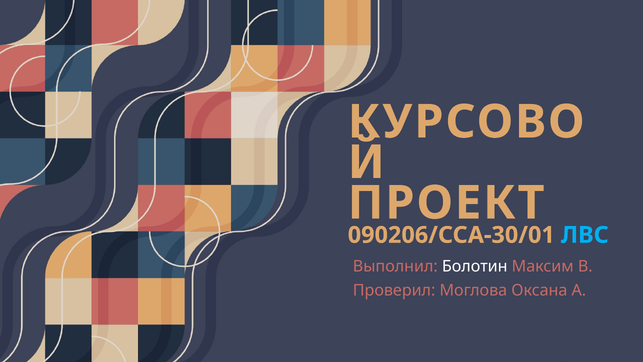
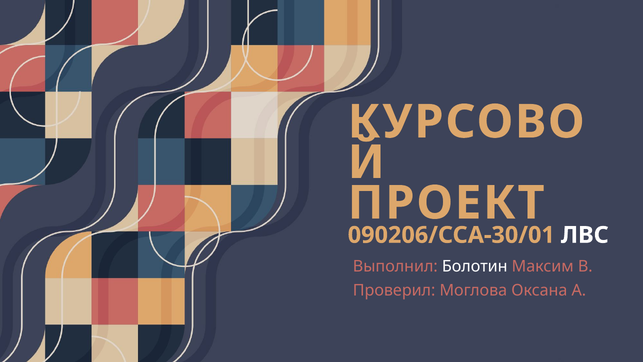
ЛВС colour: light blue -> white
